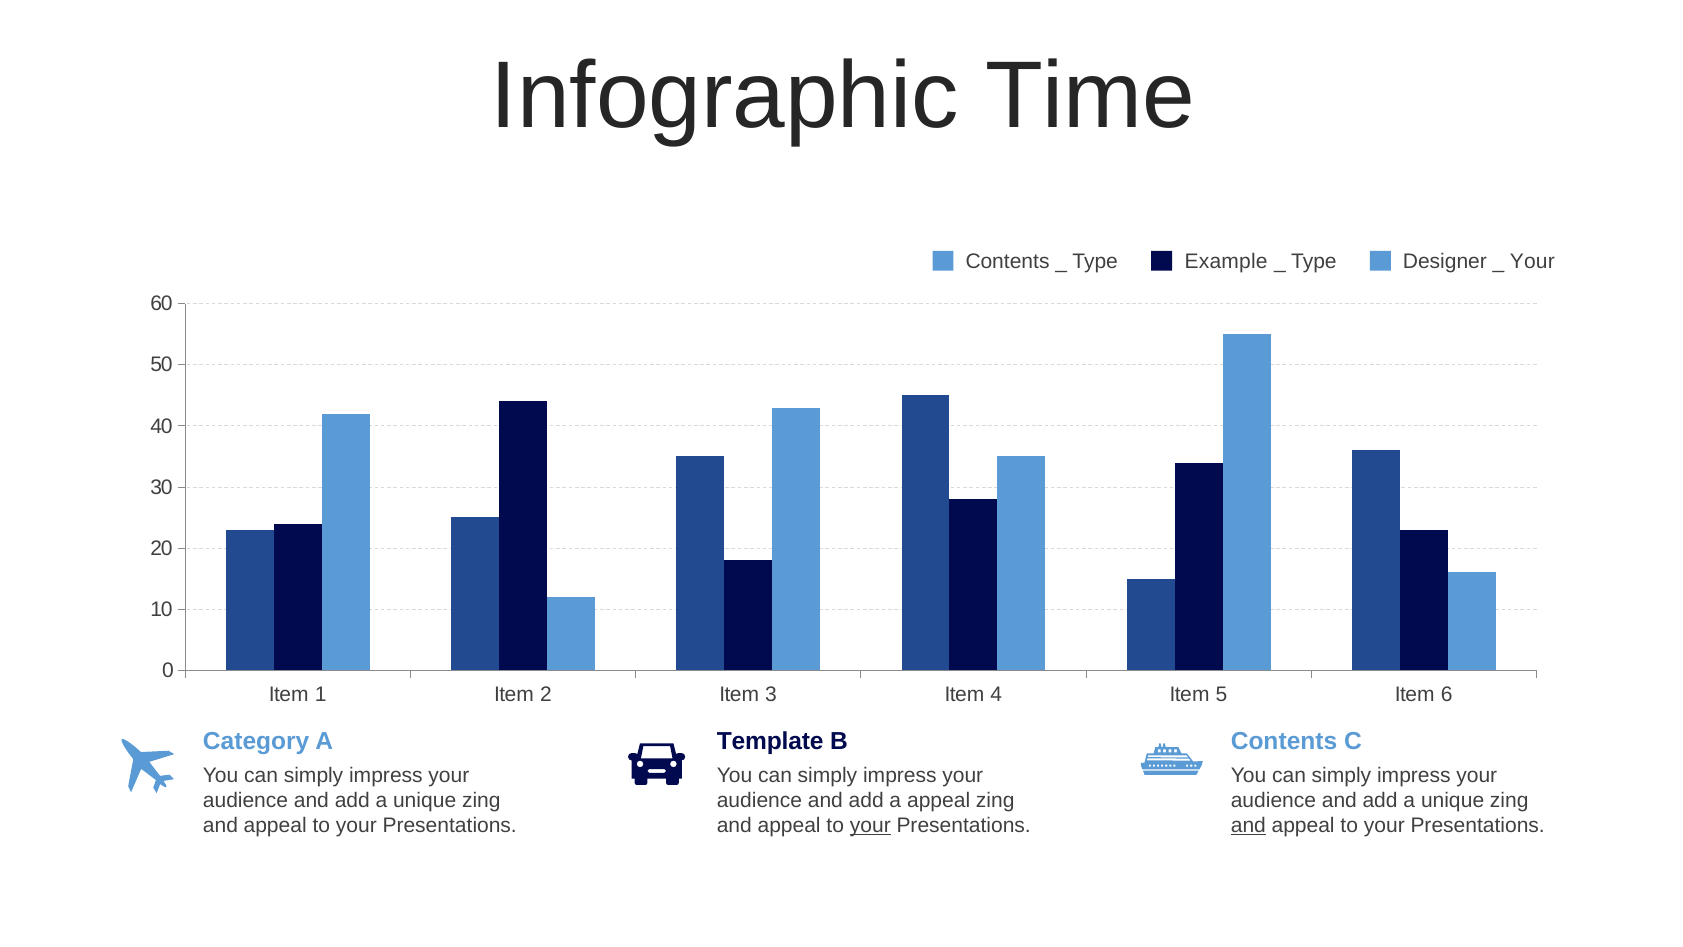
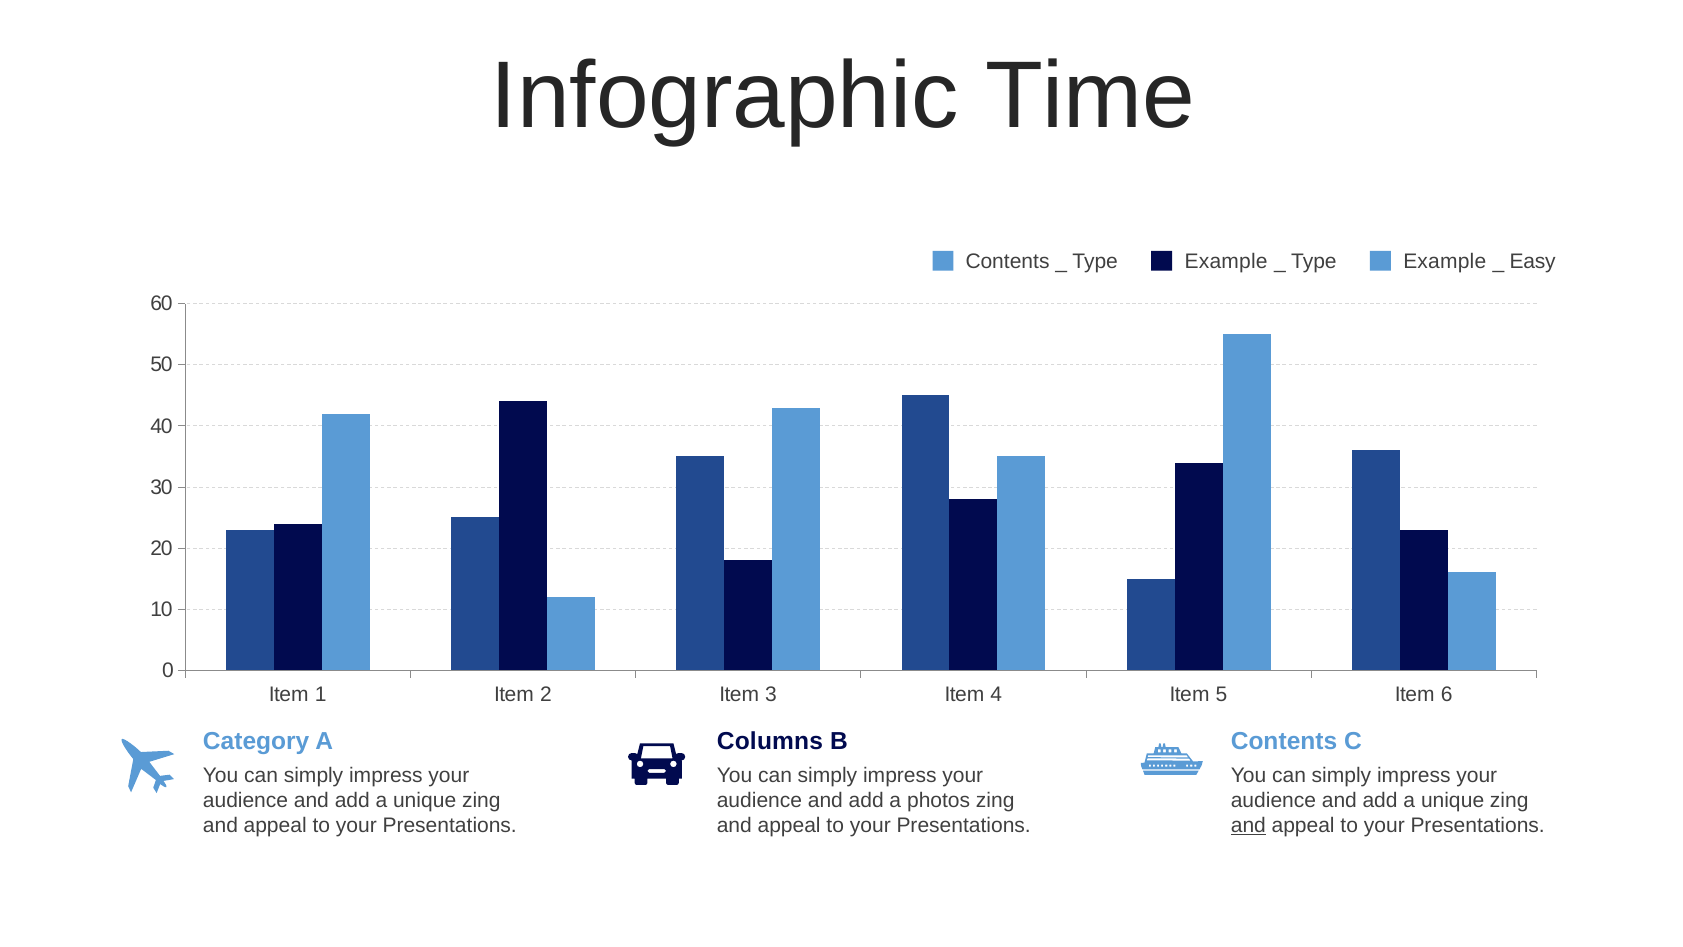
Designer at (1445, 262): Designer -> Example
Your at (1532, 262): Your -> Easy
Template: Template -> Columns
a appeal: appeal -> photos
your at (870, 825) underline: present -> none
